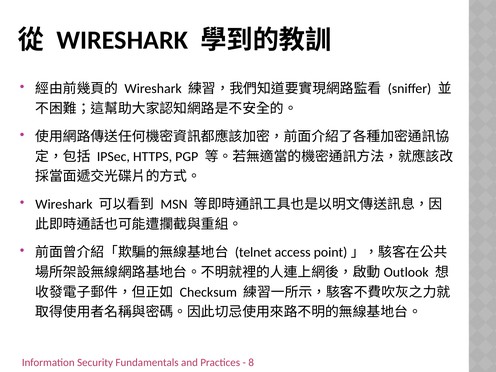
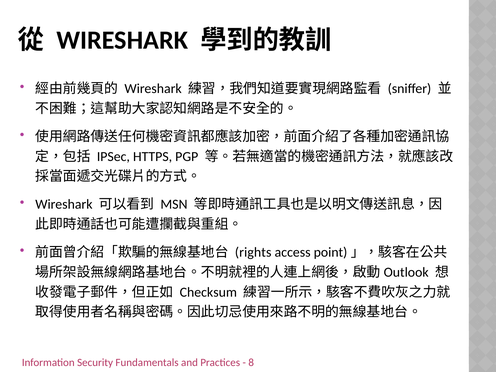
telnet: telnet -> rights
